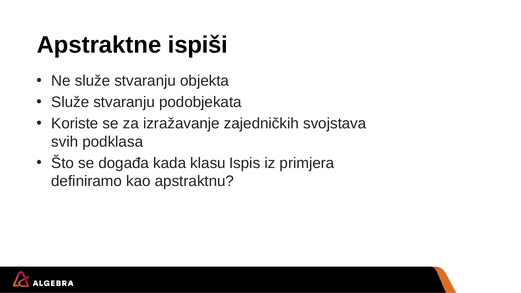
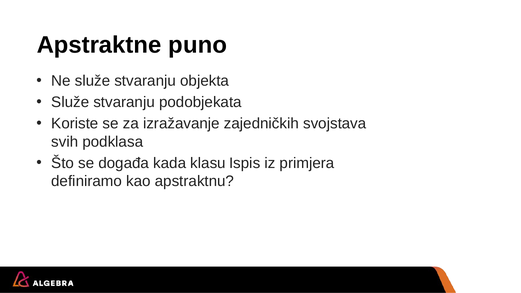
ispiši: ispiši -> puno
